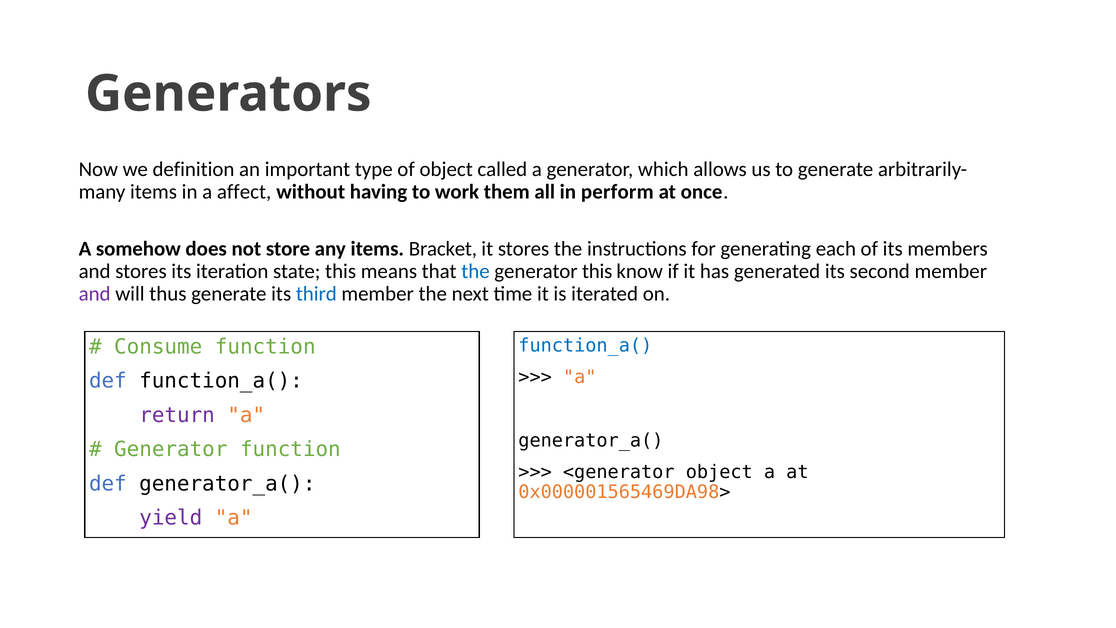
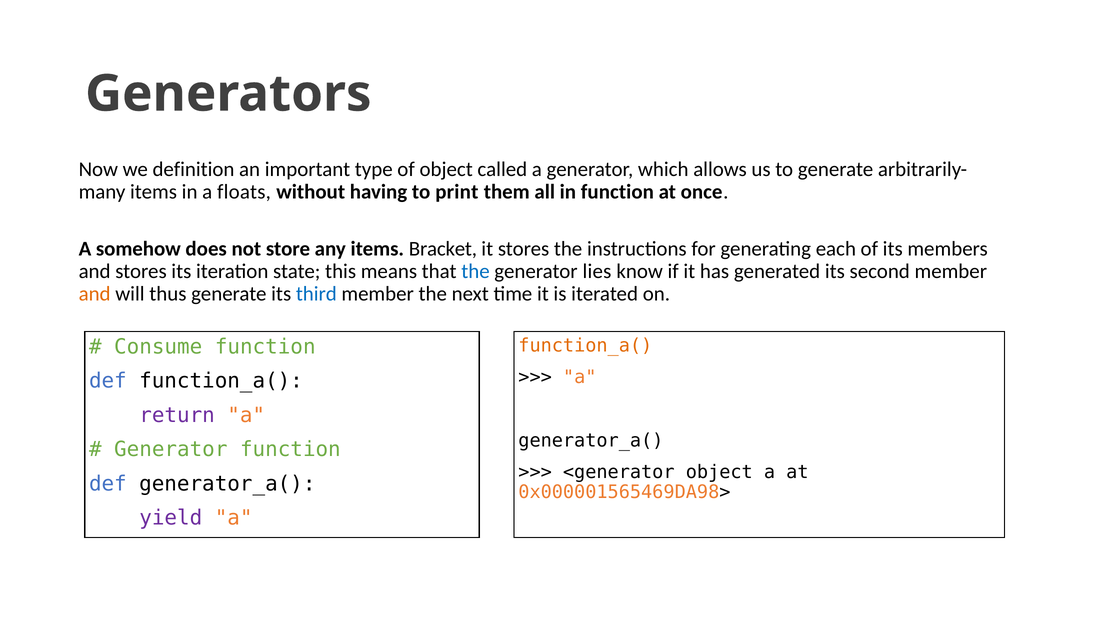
affect: affect -> floats
work: work -> print
in perform: perform -> function
generator this: this -> lies
and at (95, 294) colour: purple -> orange
function_a( at (585, 345) colour: blue -> orange
